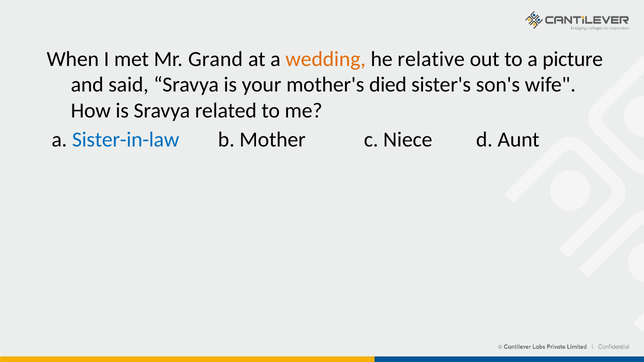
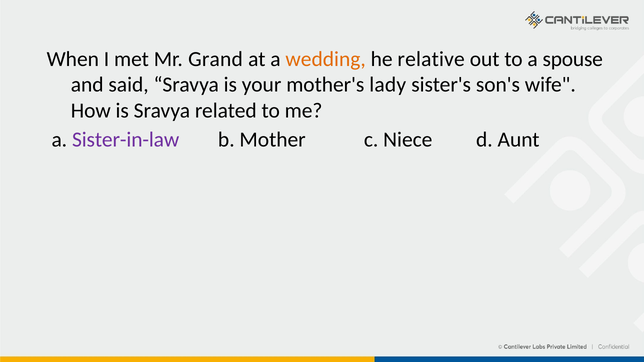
picture: picture -> spouse
died: died -> lady
Sister-in-law colour: blue -> purple
